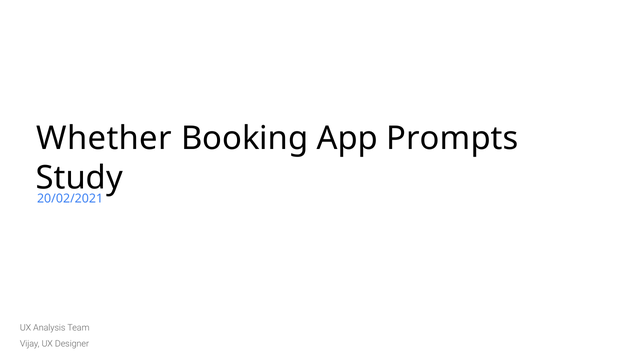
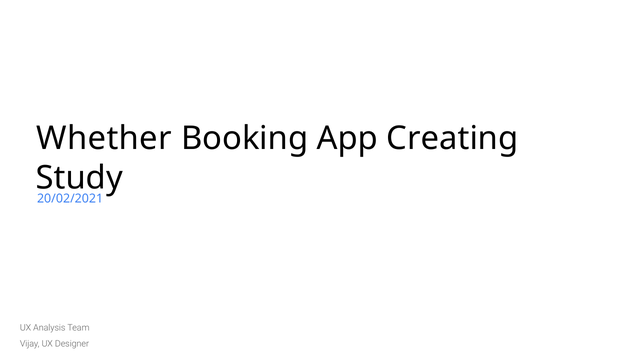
Prompts: Prompts -> Creating
